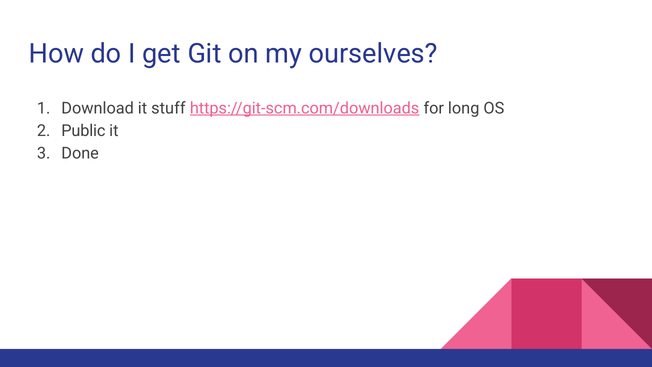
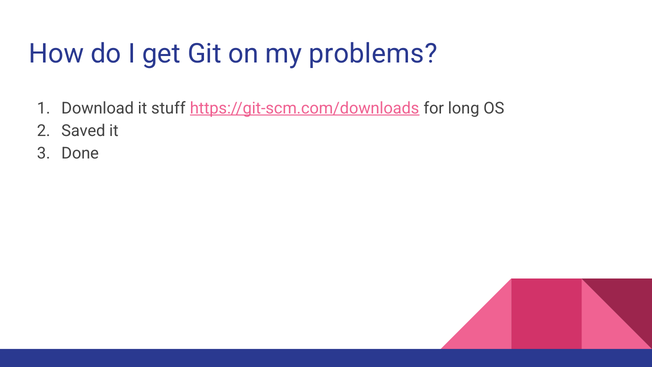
ourselves: ourselves -> problems
Public: Public -> Saved
